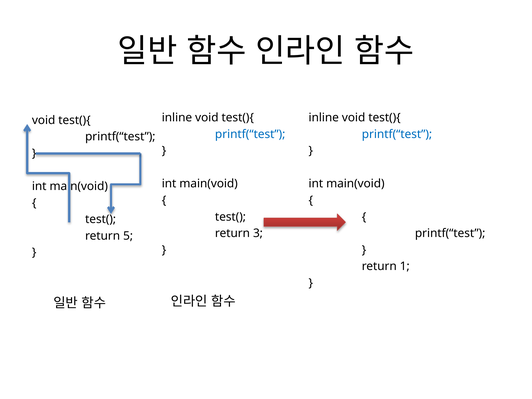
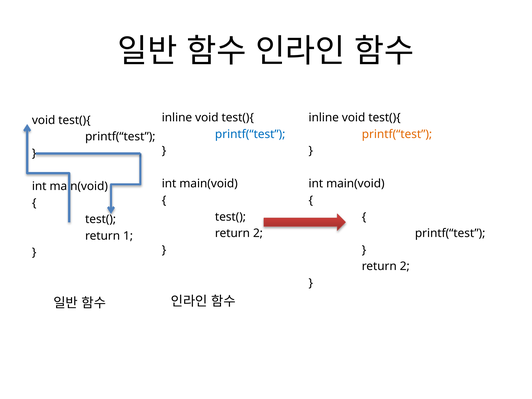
printf(“test at (397, 134) colour: blue -> orange
3 at (258, 233): 3 -> 2
5: 5 -> 1
1 at (405, 266): 1 -> 2
